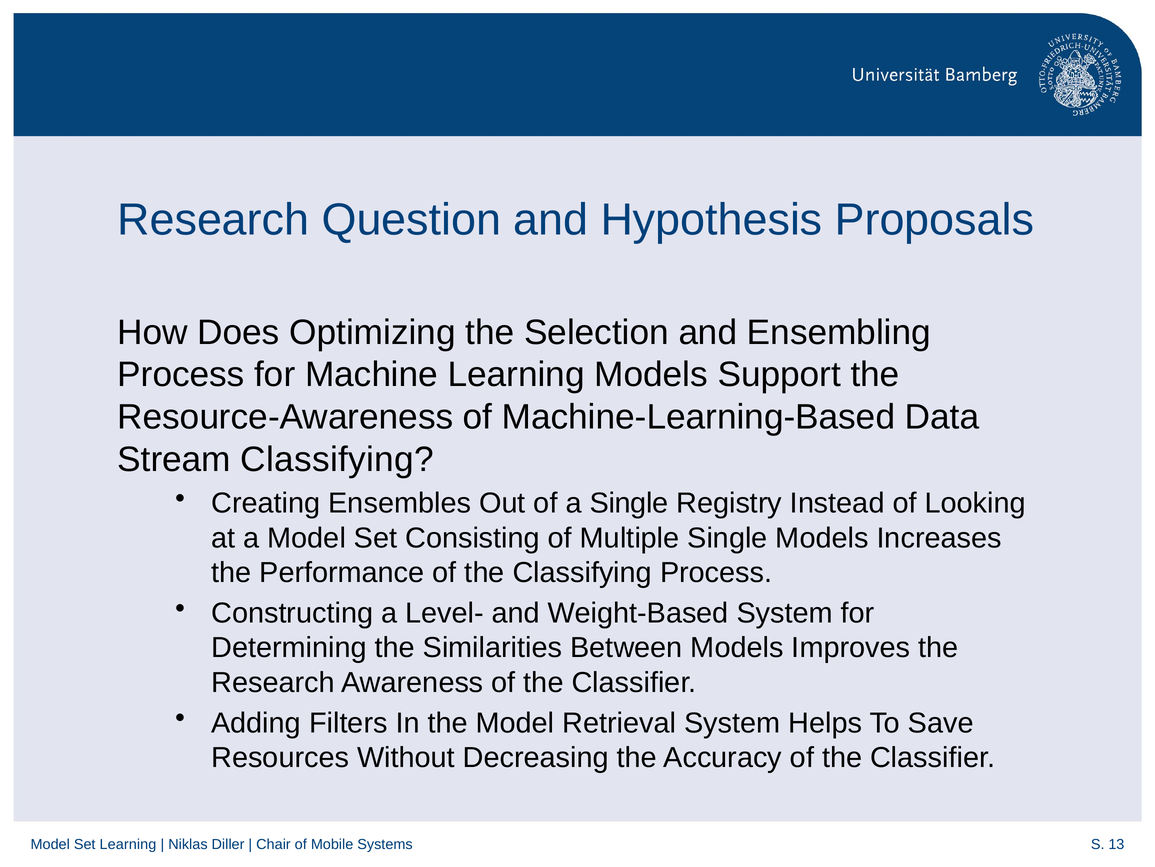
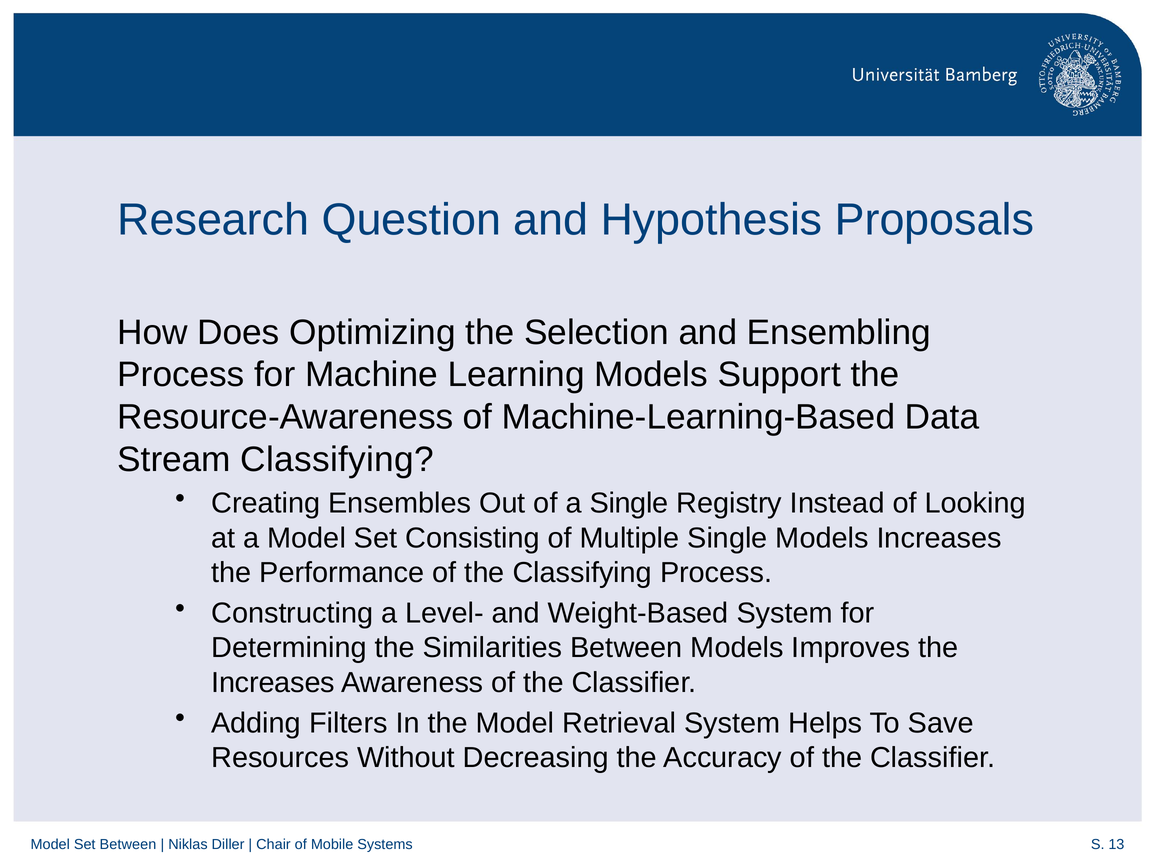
Research at (273, 682): Research -> Increases
Set Learning: Learning -> Between
